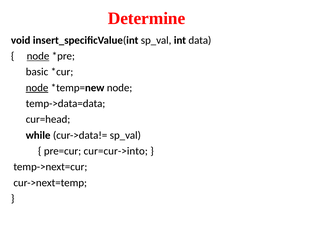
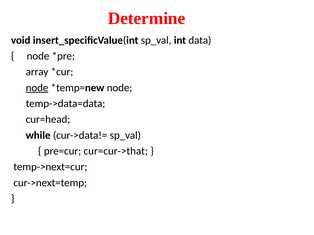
node at (38, 56) underline: present -> none
basic: basic -> array
cur=cur->into: cur=cur->into -> cur=cur->that
